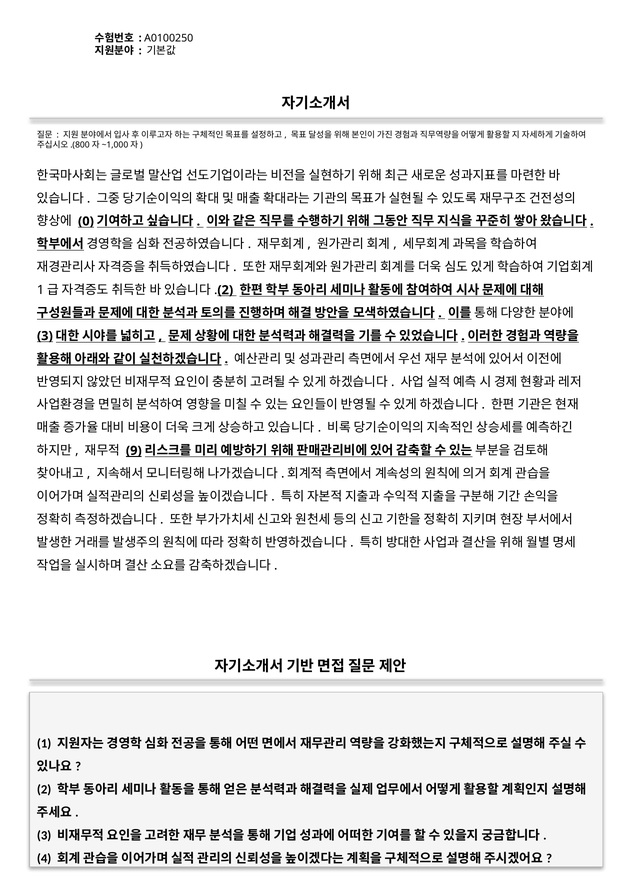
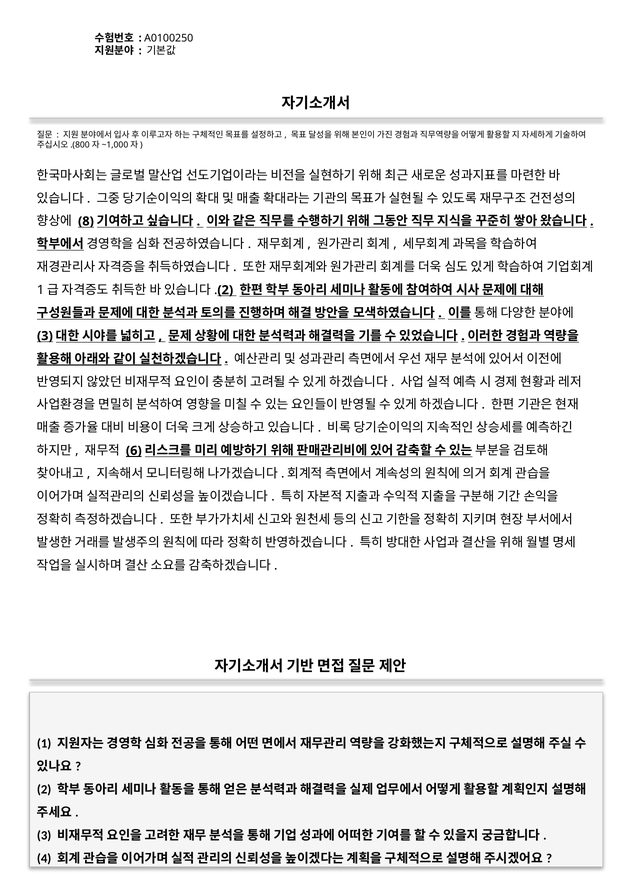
0: 0 -> 8
9: 9 -> 6
